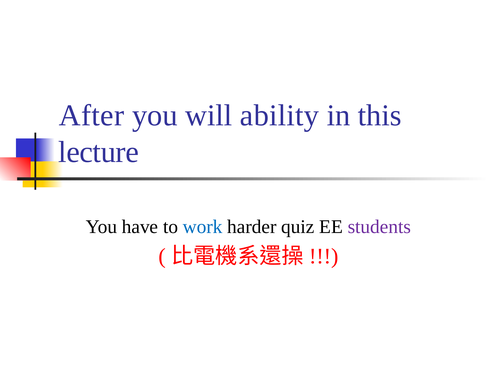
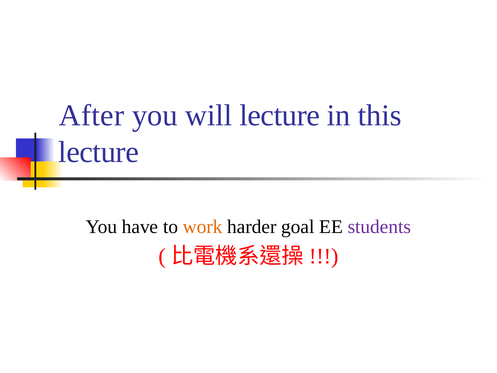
will ability: ability -> lecture
work colour: blue -> orange
quiz: quiz -> goal
